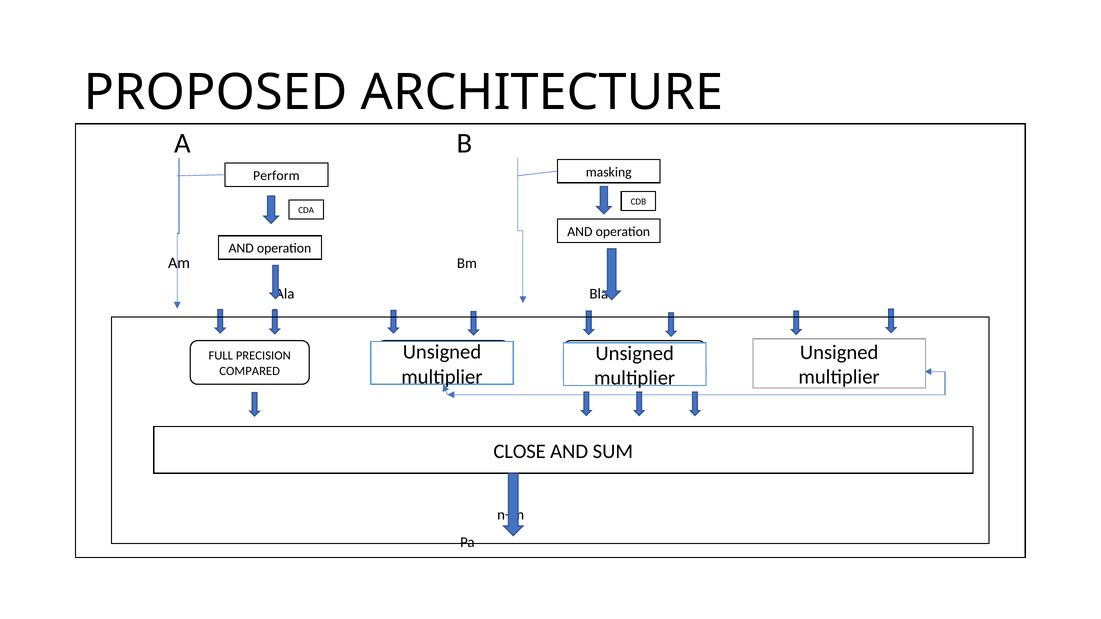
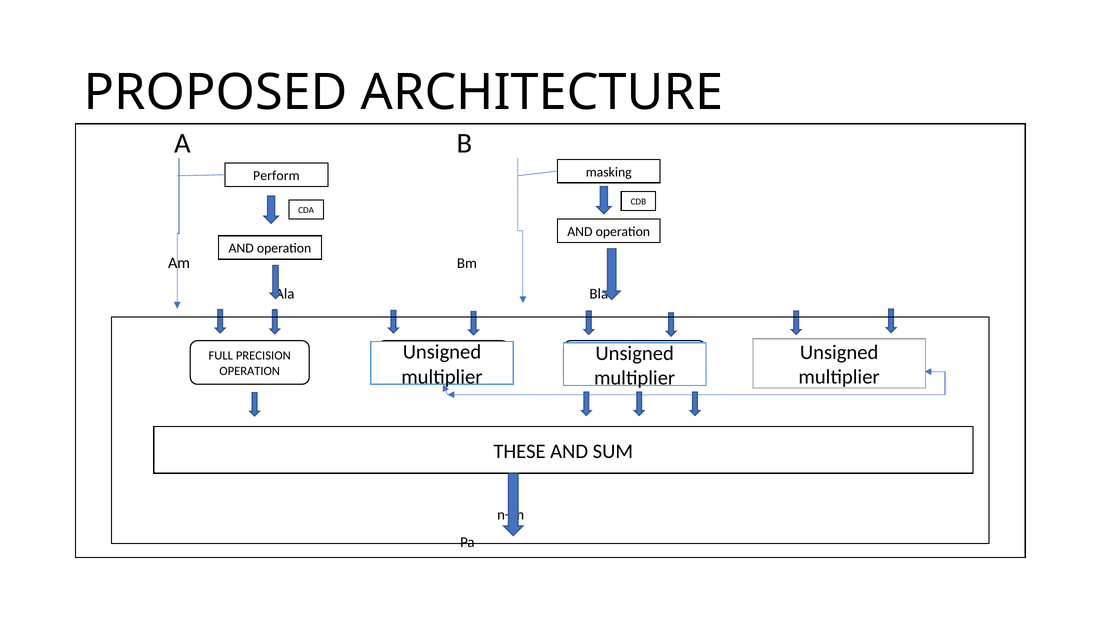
COMPARED at (250, 371): COMPARED -> OPERATION
CLOSE: CLOSE -> THESE
